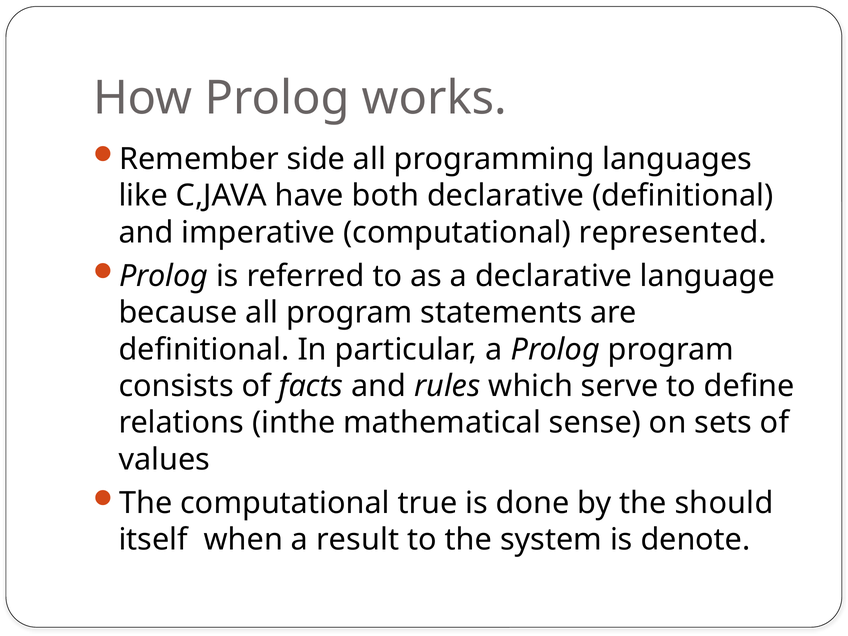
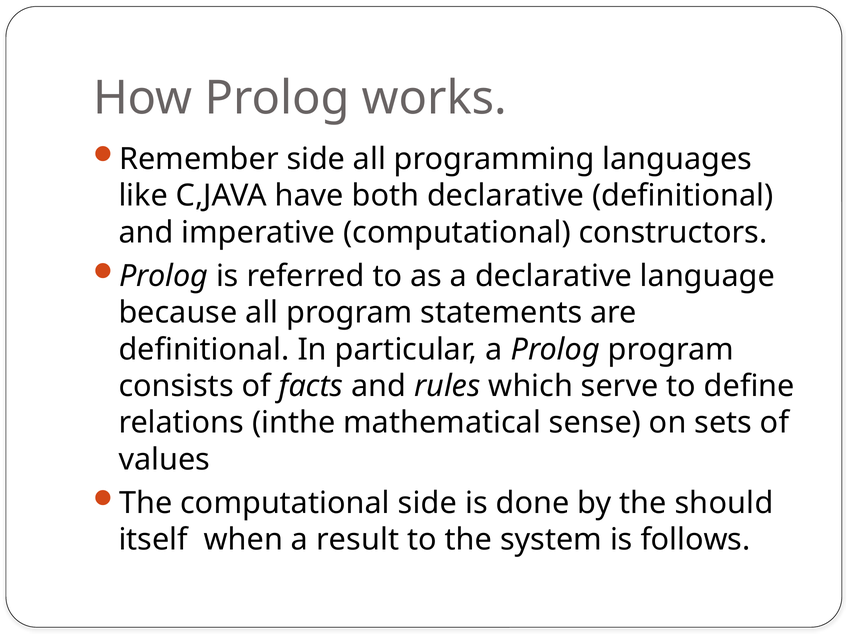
represented: represented -> constructors
computational true: true -> side
denote: denote -> follows
